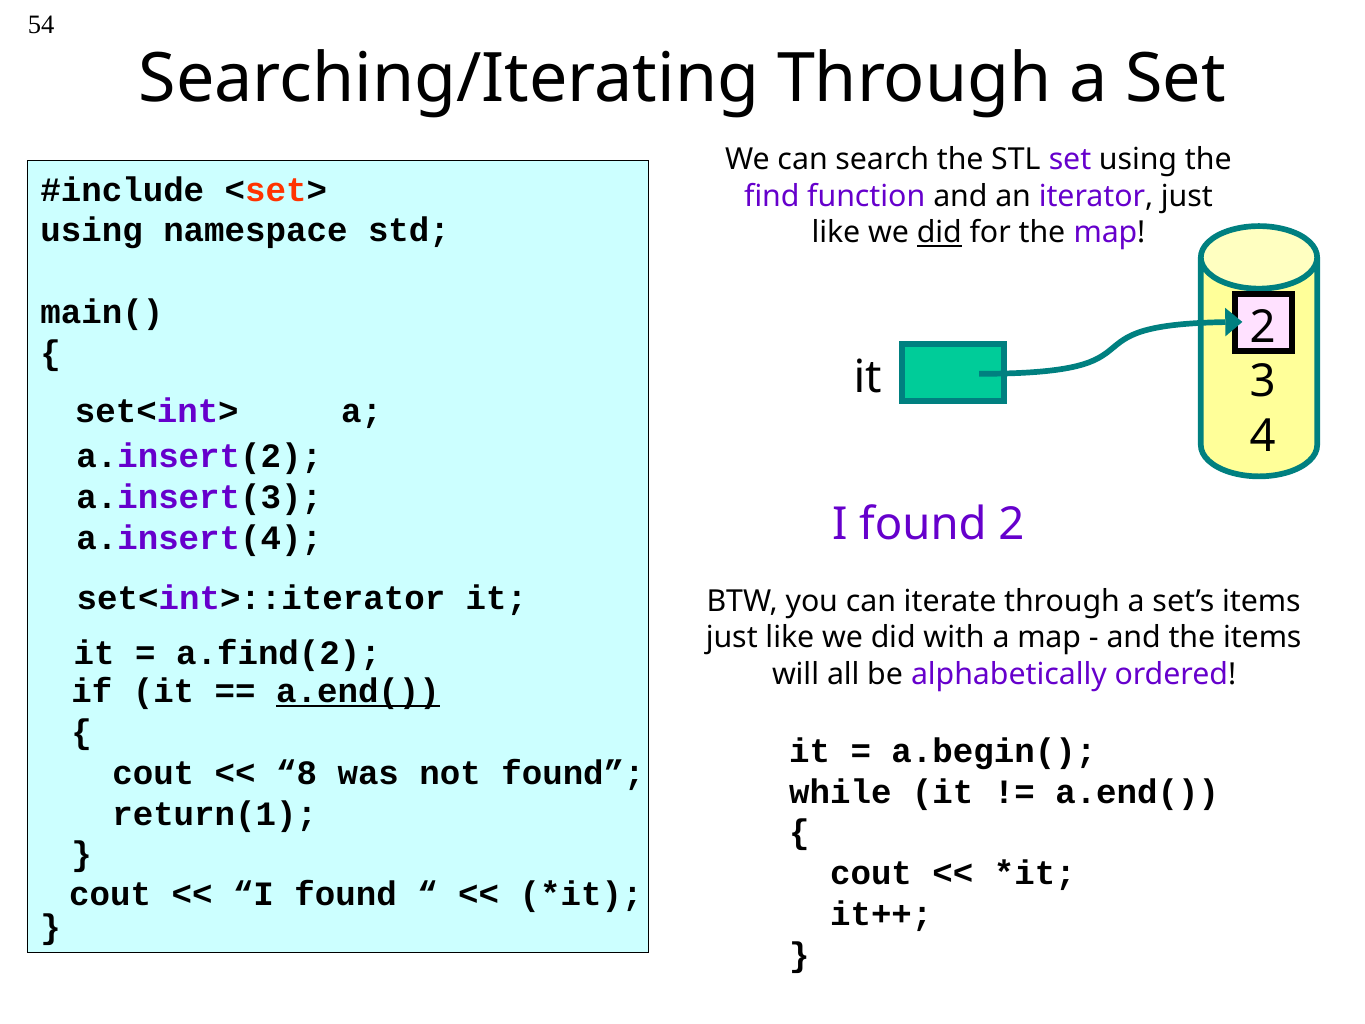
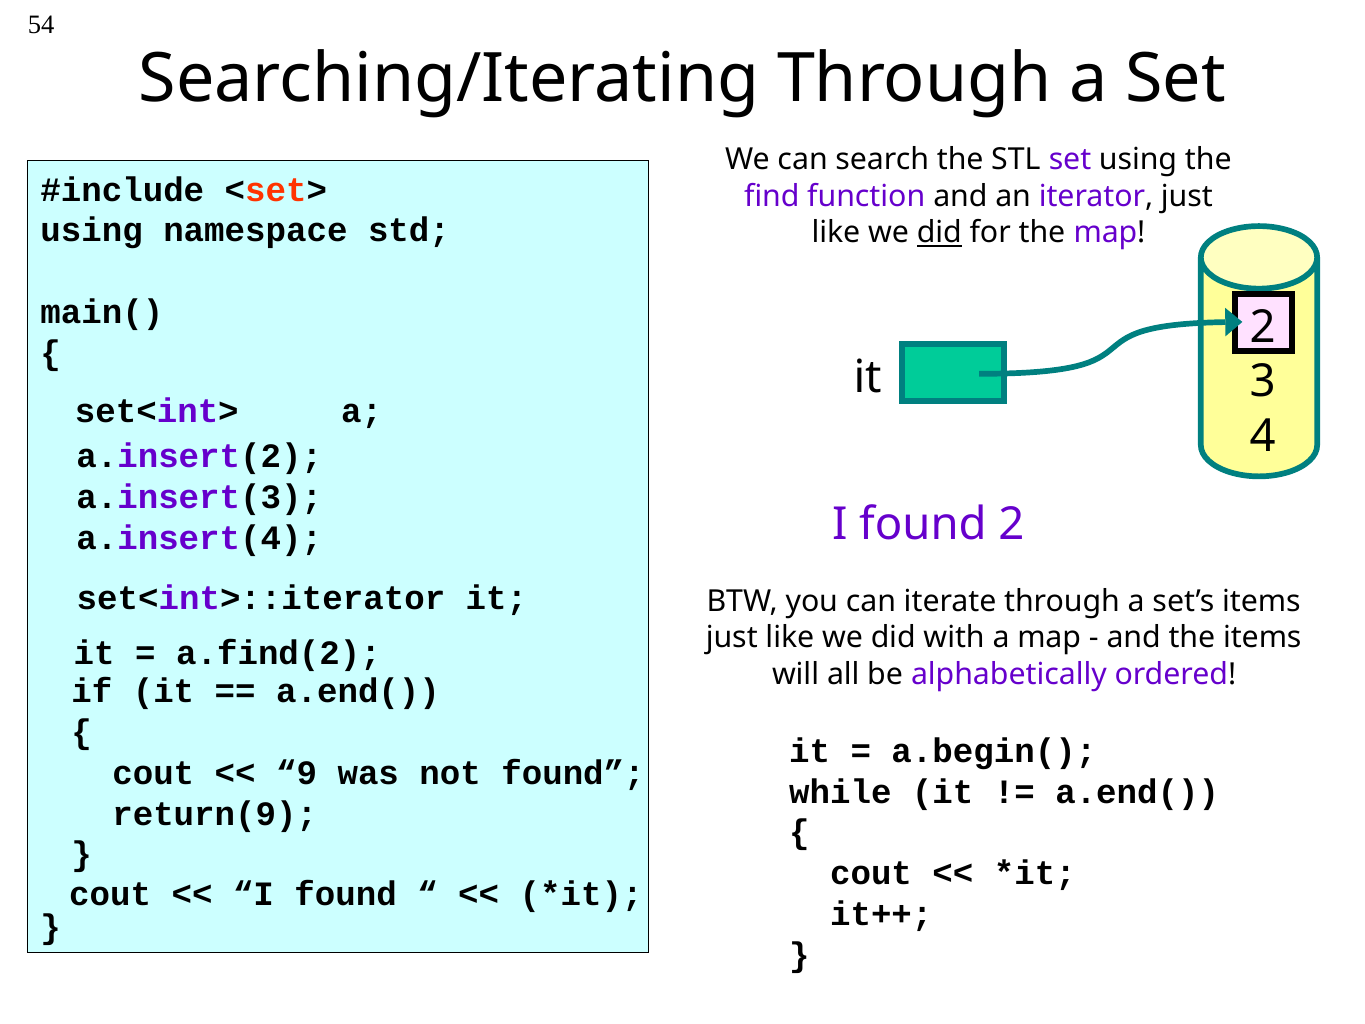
a.end( at (358, 691) underline: present -> none
8: 8 -> 9
return(1: return(1 -> return(9
